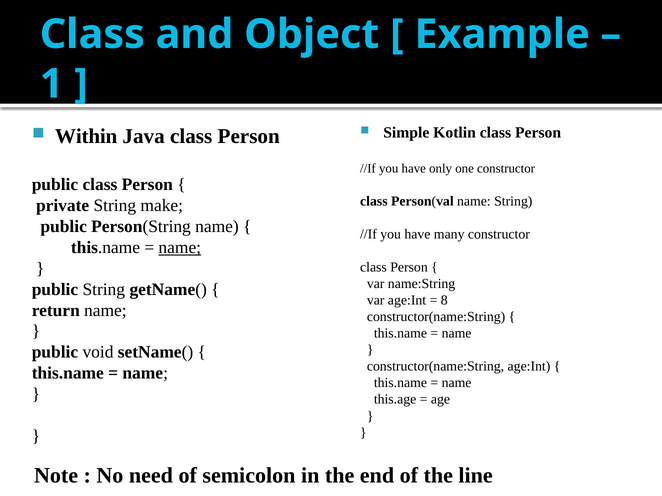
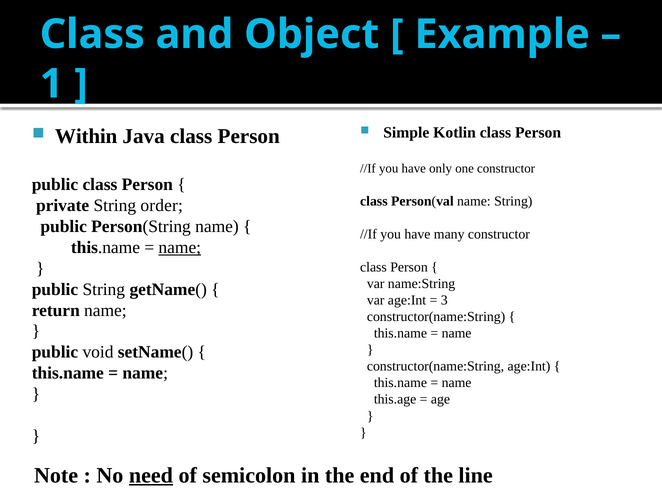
make: make -> order
8: 8 -> 3
need underline: none -> present
